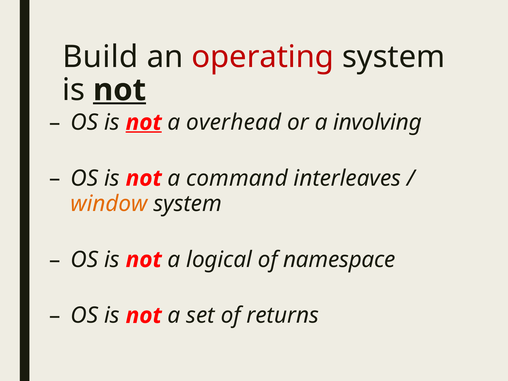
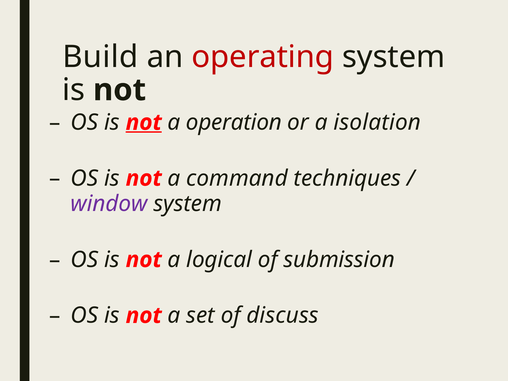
not at (120, 90) underline: present -> none
overhead: overhead -> operation
involving: involving -> isolation
interleaves: interleaves -> techniques
window colour: orange -> purple
namespace: namespace -> submission
returns: returns -> discuss
